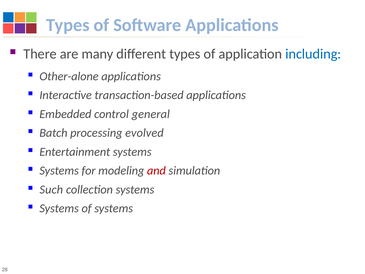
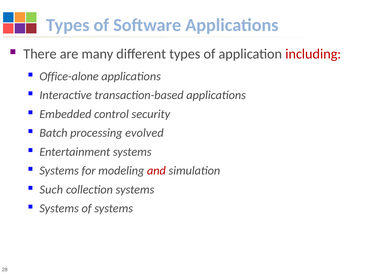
including colour: blue -> red
Other-alone: Other-alone -> Office-alone
general: general -> security
